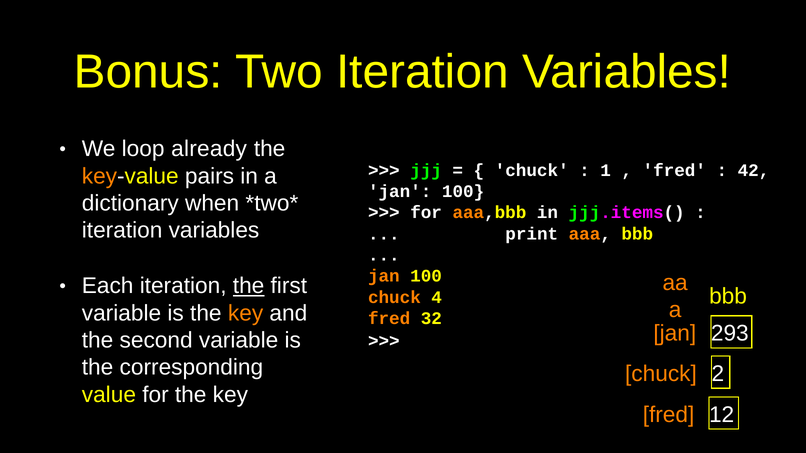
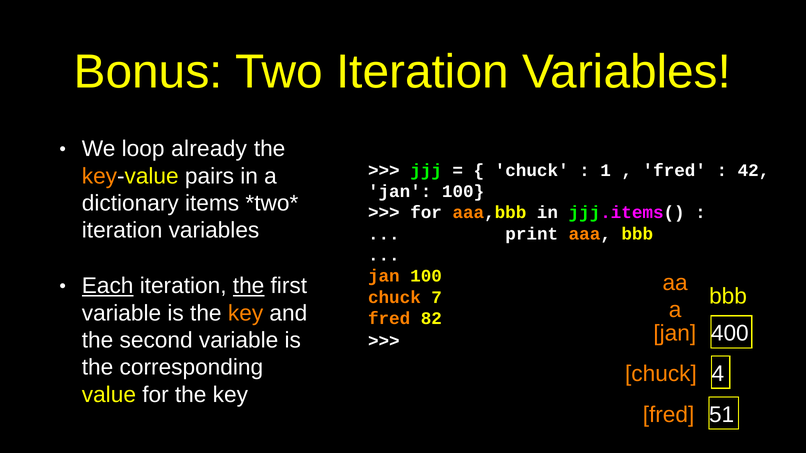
when: when -> items
Each underline: none -> present
4: 4 -> 7
32: 32 -> 82
293: 293 -> 400
2: 2 -> 4
12: 12 -> 51
